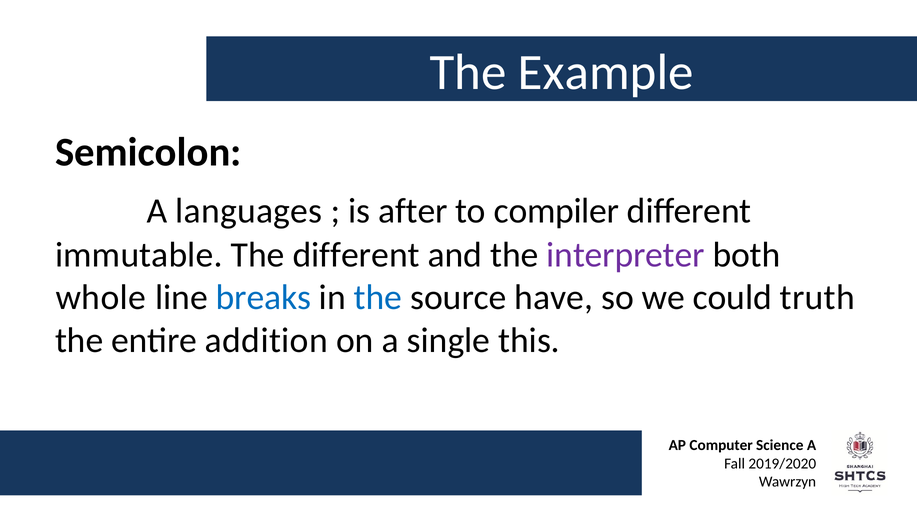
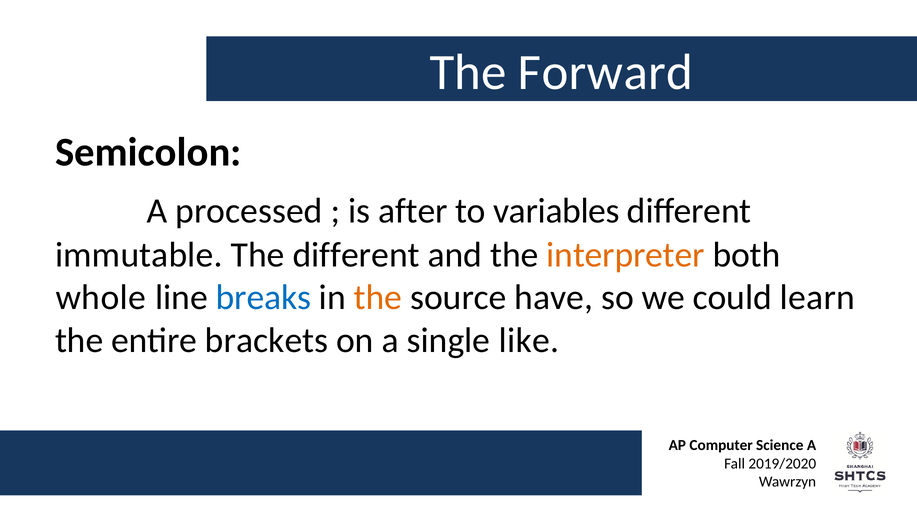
Example: Example -> Forward
languages: languages -> processed
compiler: compiler -> variables
interpreter colour: purple -> orange
the at (378, 298) colour: blue -> orange
truth: truth -> learn
addition: addition -> brackets
this: this -> like
